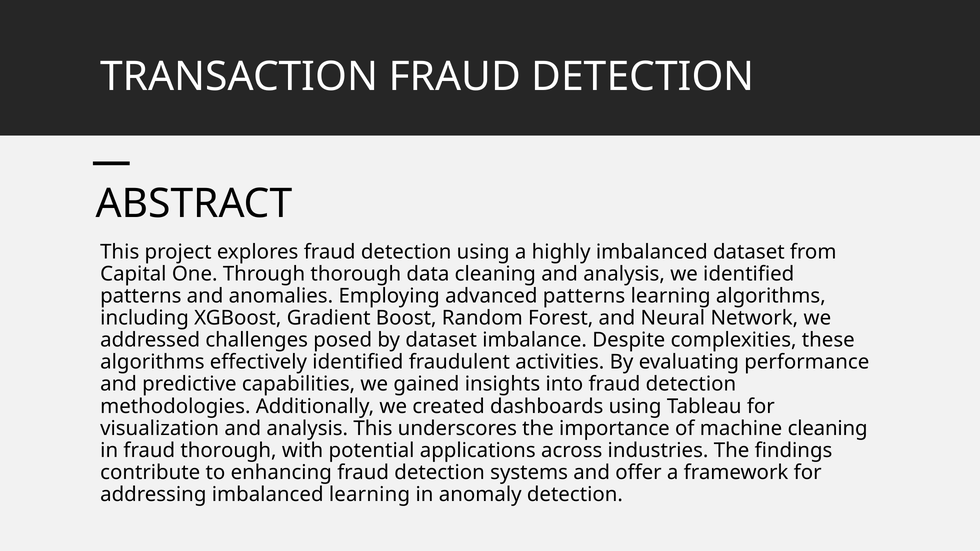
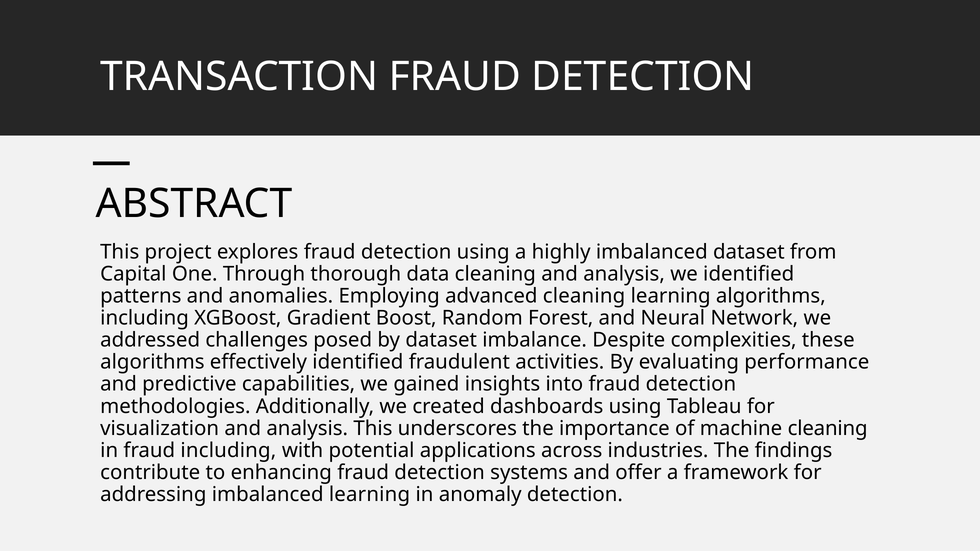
advanced patterns: patterns -> cleaning
fraud thorough: thorough -> including
